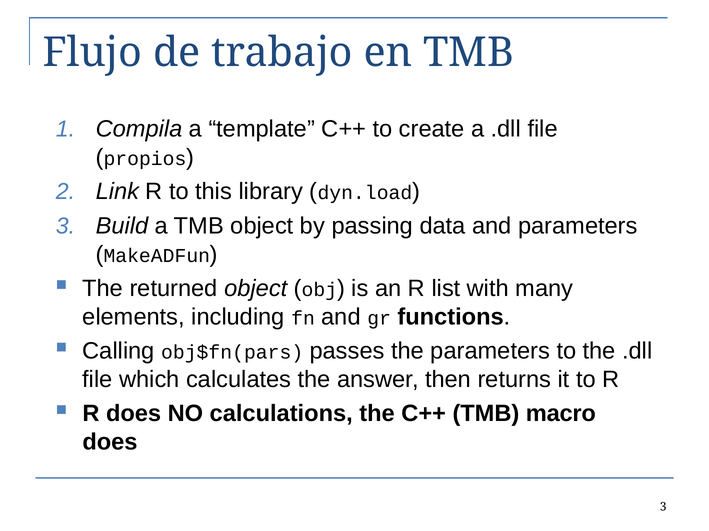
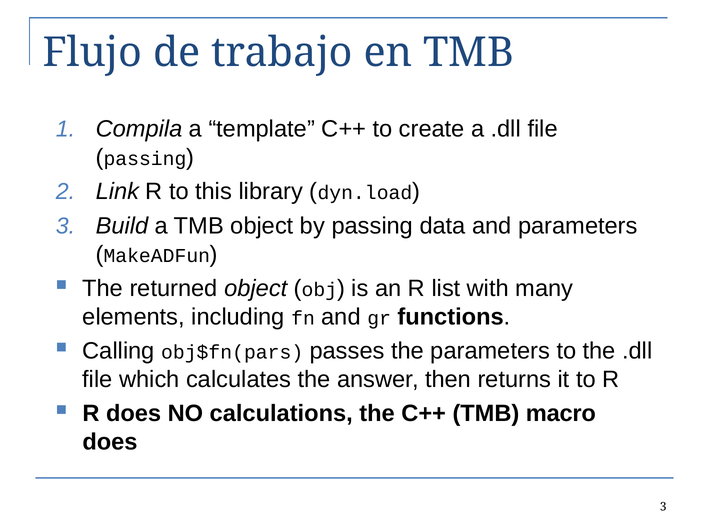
propios at (145, 159): propios -> passing
